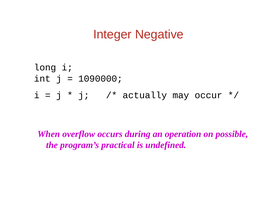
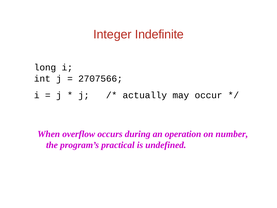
Negative: Negative -> Indefinite
1090000: 1090000 -> 2707566
possible: possible -> number
